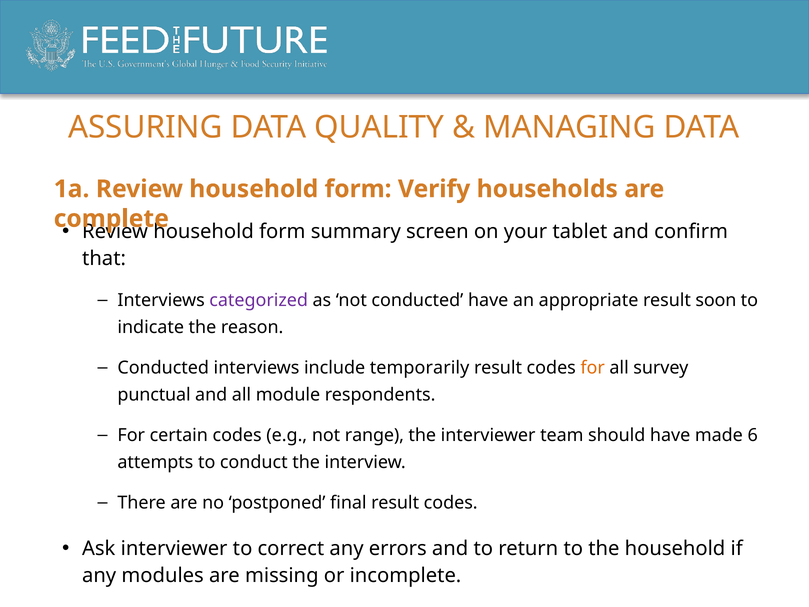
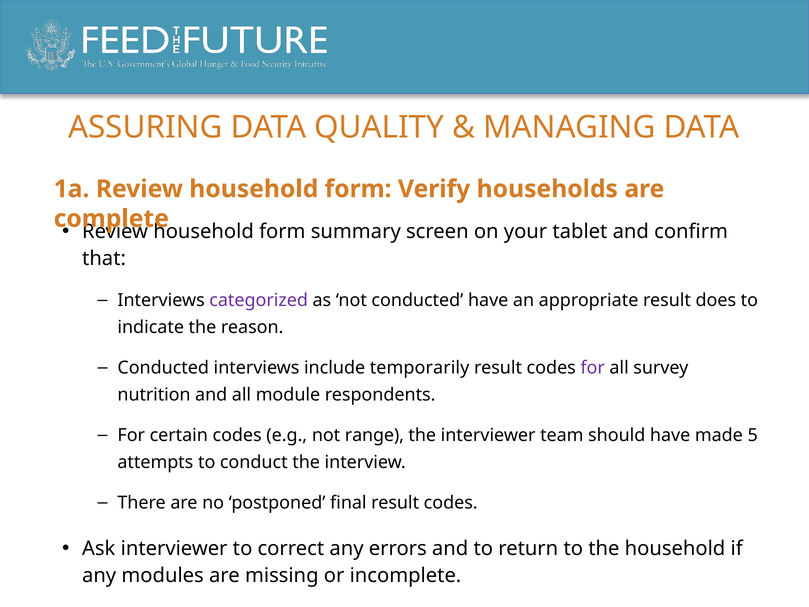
soon: soon -> does
for at (593, 368) colour: orange -> purple
punctual: punctual -> nutrition
6: 6 -> 5
